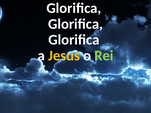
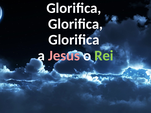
Jesus colour: yellow -> pink
